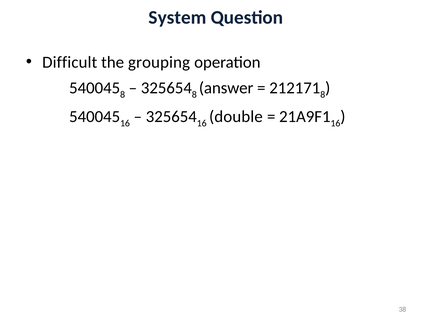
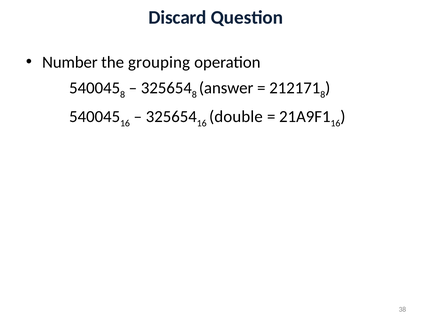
System: System -> Discard
Difficult: Difficult -> Number
